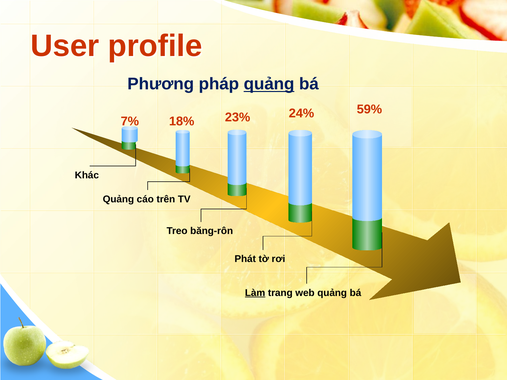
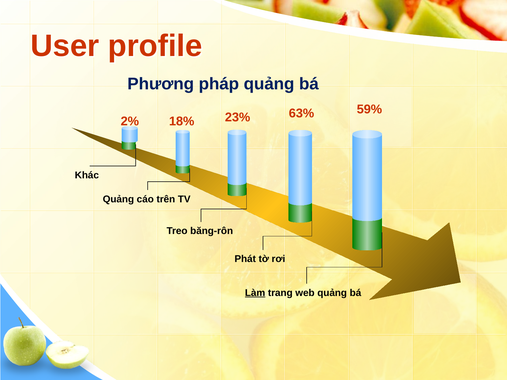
quảng at (269, 84) underline: present -> none
24%: 24% -> 63%
7%: 7% -> 2%
